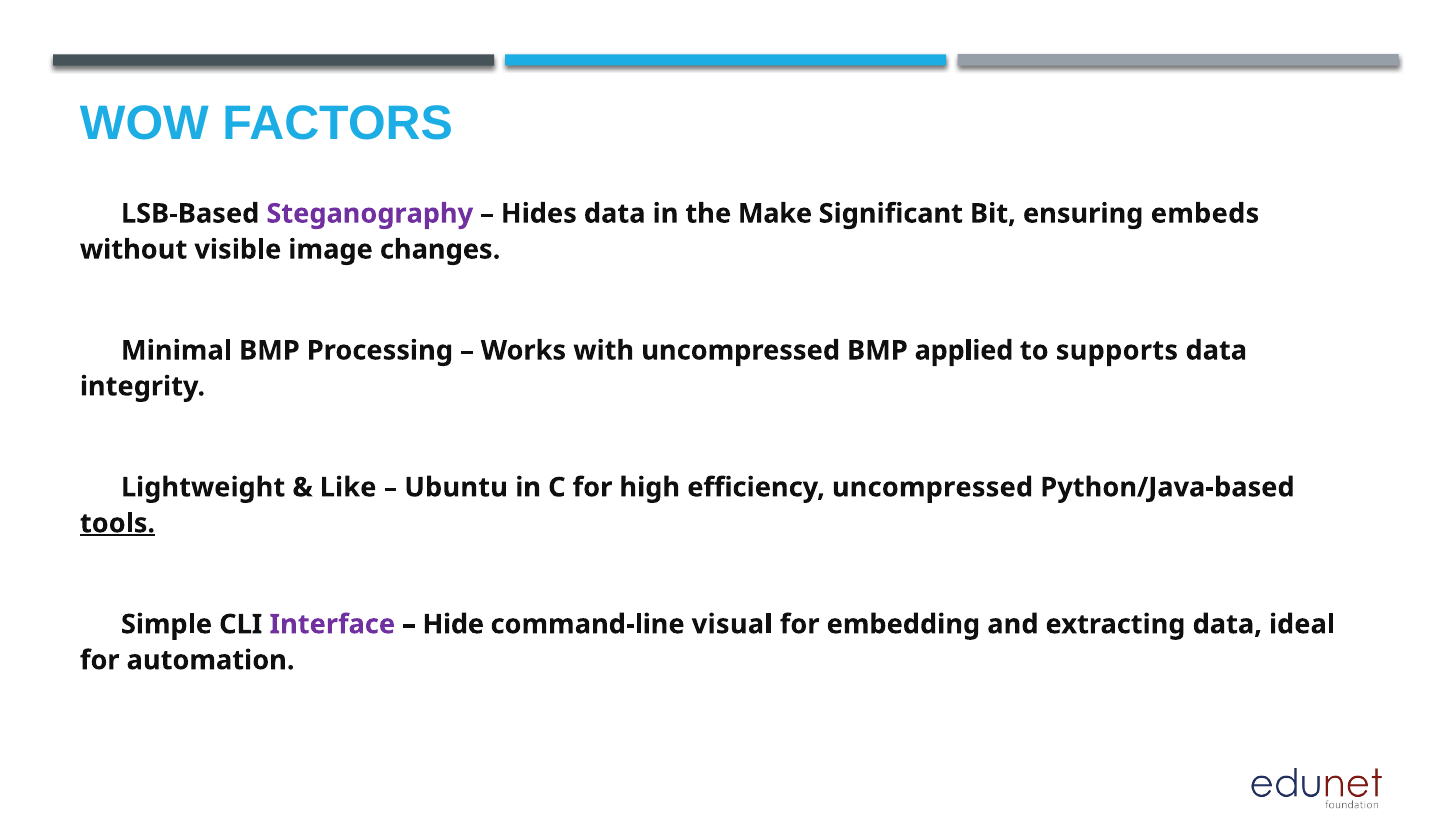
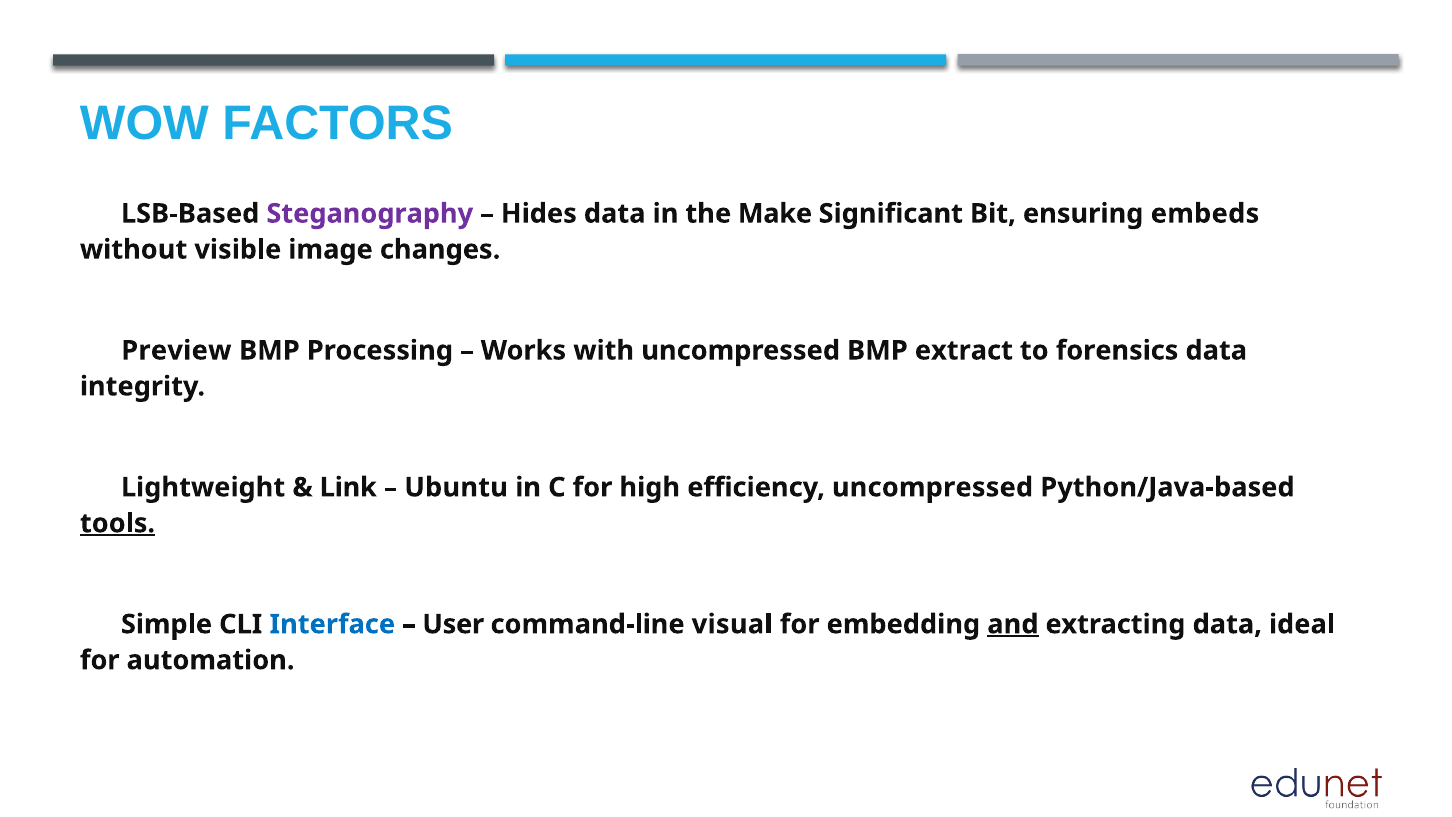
Minimal: Minimal -> Preview
applied: applied -> extract
supports: supports -> forensics
Like: Like -> Link
Interface colour: purple -> blue
Hide: Hide -> User
and underline: none -> present
